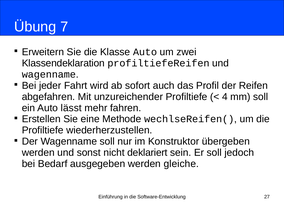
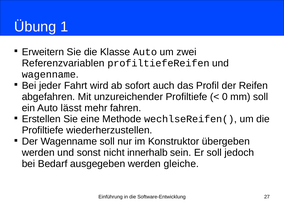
7: 7 -> 1
Klassendeklaration: Klassendeklaration -> Referenzvariablen
4: 4 -> 0
deklariert: deklariert -> innerhalb
